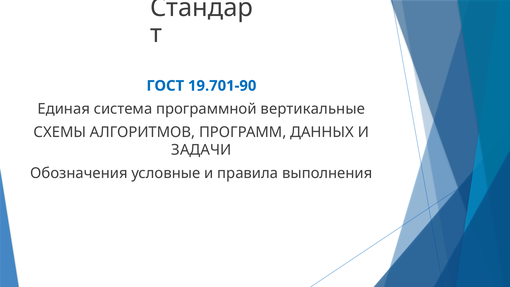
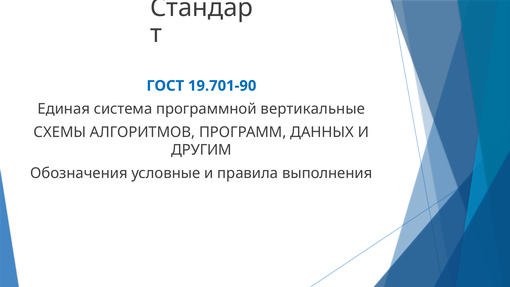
ЗАДАЧИ: ЗАДАЧИ -> ДРУГИМ
